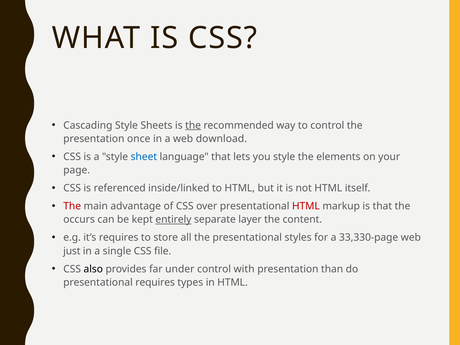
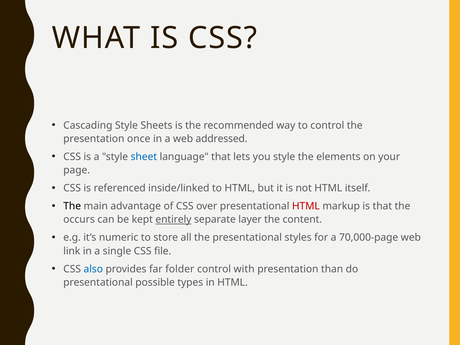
the at (193, 125) underline: present -> none
download: download -> addressed
The at (72, 206) colour: red -> black
it’s requires: requires -> numeric
33,330-page: 33,330-page -> 70,000-page
just: just -> link
also colour: black -> blue
under: under -> folder
presentational requires: requires -> possible
